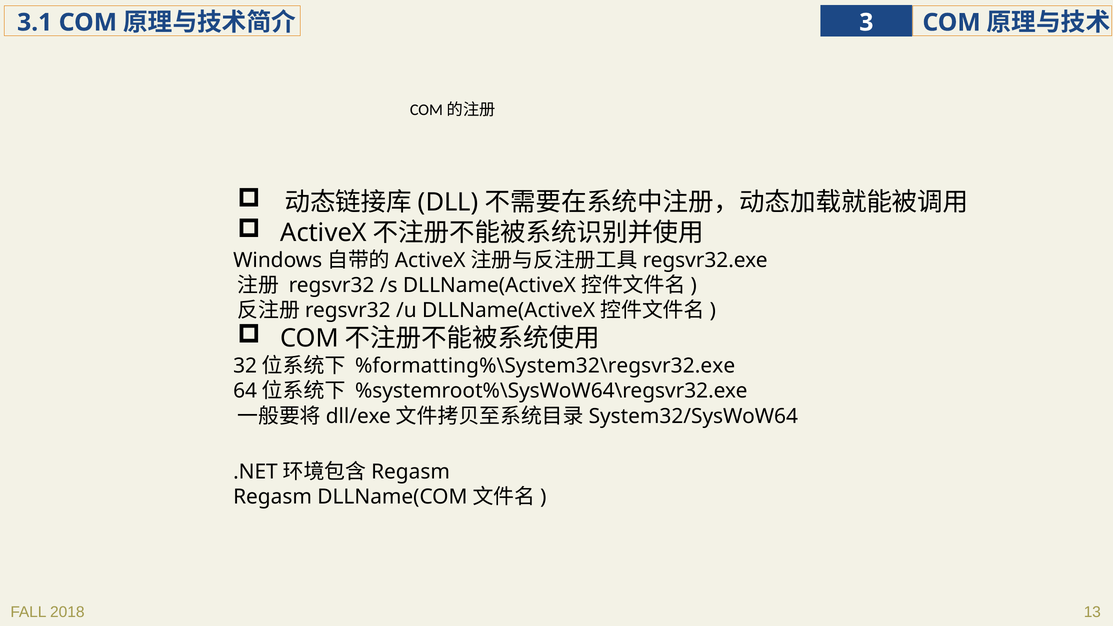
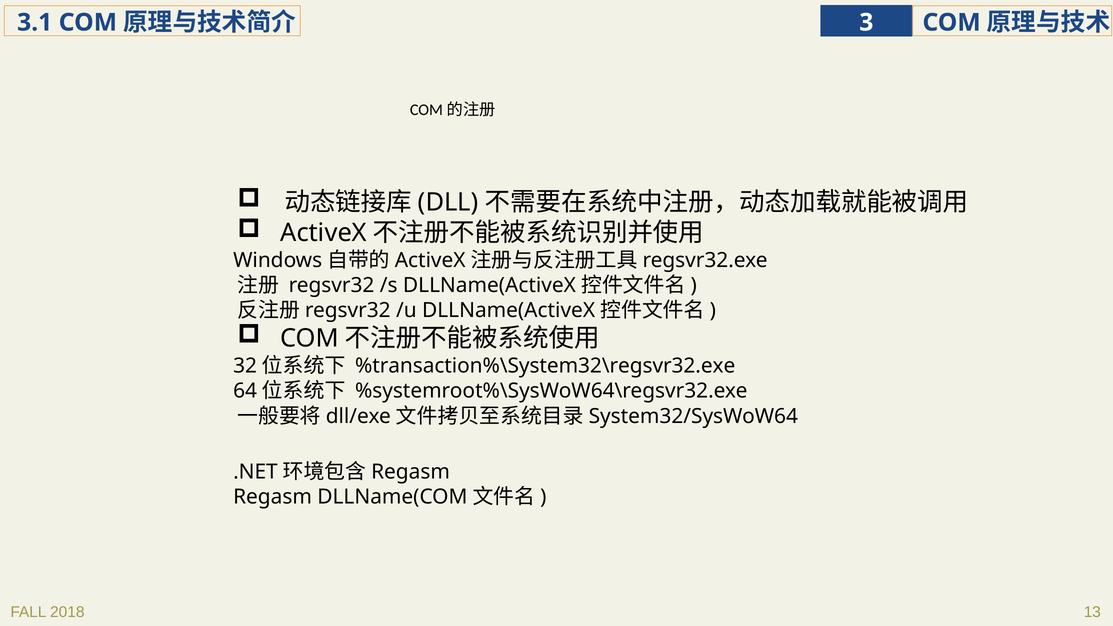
%formatting%\System32\regsvr32.exe: %formatting%\System32\regsvr32.exe -> %transaction%\System32\regsvr32.exe
